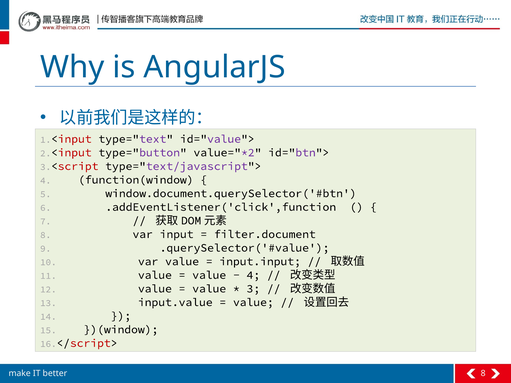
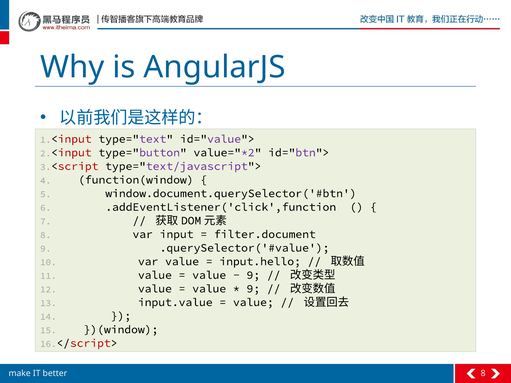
input.input: input.input -> input.hello
4 at (253, 275): 4 -> 9
3 at (253, 289): 3 -> 9
